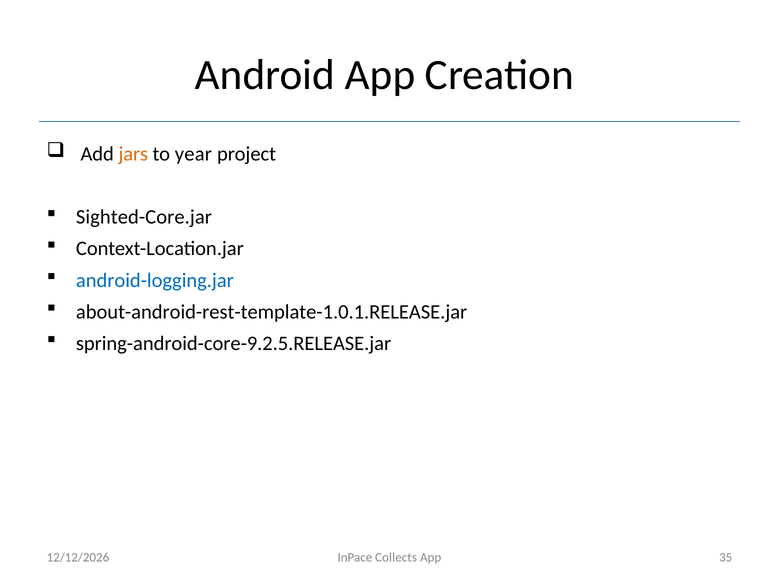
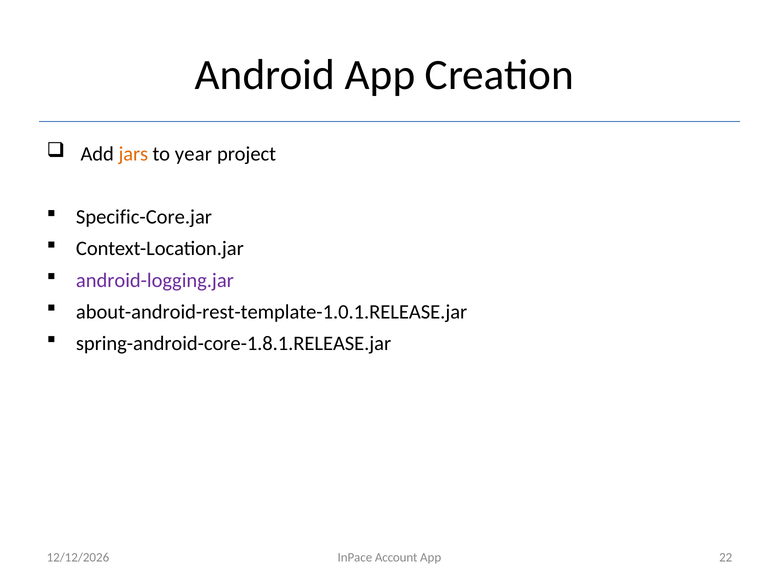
Sighted-Core.jar: Sighted-Core.jar -> Specific-Core.jar
android-logging.jar colour: blue -> purple
spring-android-core-9.2.5.RELEASE.jar: spring-android-core-9.2.5.RELEASE.jar -> spring-android-core-1.8.1.RELEASE.jar
Collects: Collects -> Account
35: 35 -> 22
